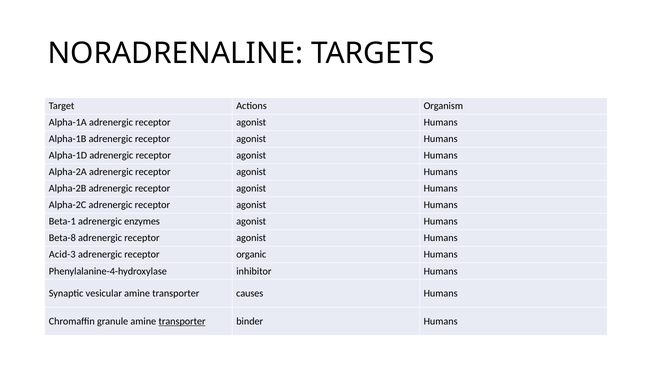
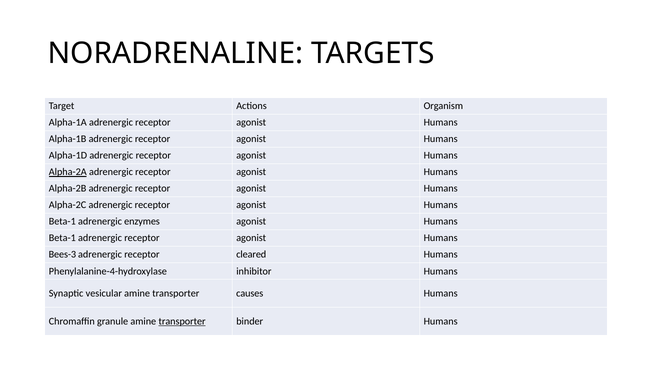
Alpha-2A underline: none -> present
Beta-8 at (62, 238): Beta-8 -> Beta-1
Acid-3: Acid-3 -> Bees-3
organic: organic -> cleared
